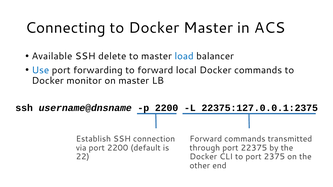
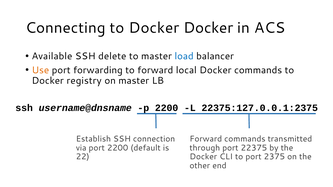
Docker Master: Master -> Docker
Use colour: blue -> orange
monitor: monitor -> registry
